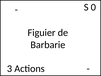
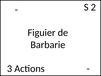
0: 0 -> 2
